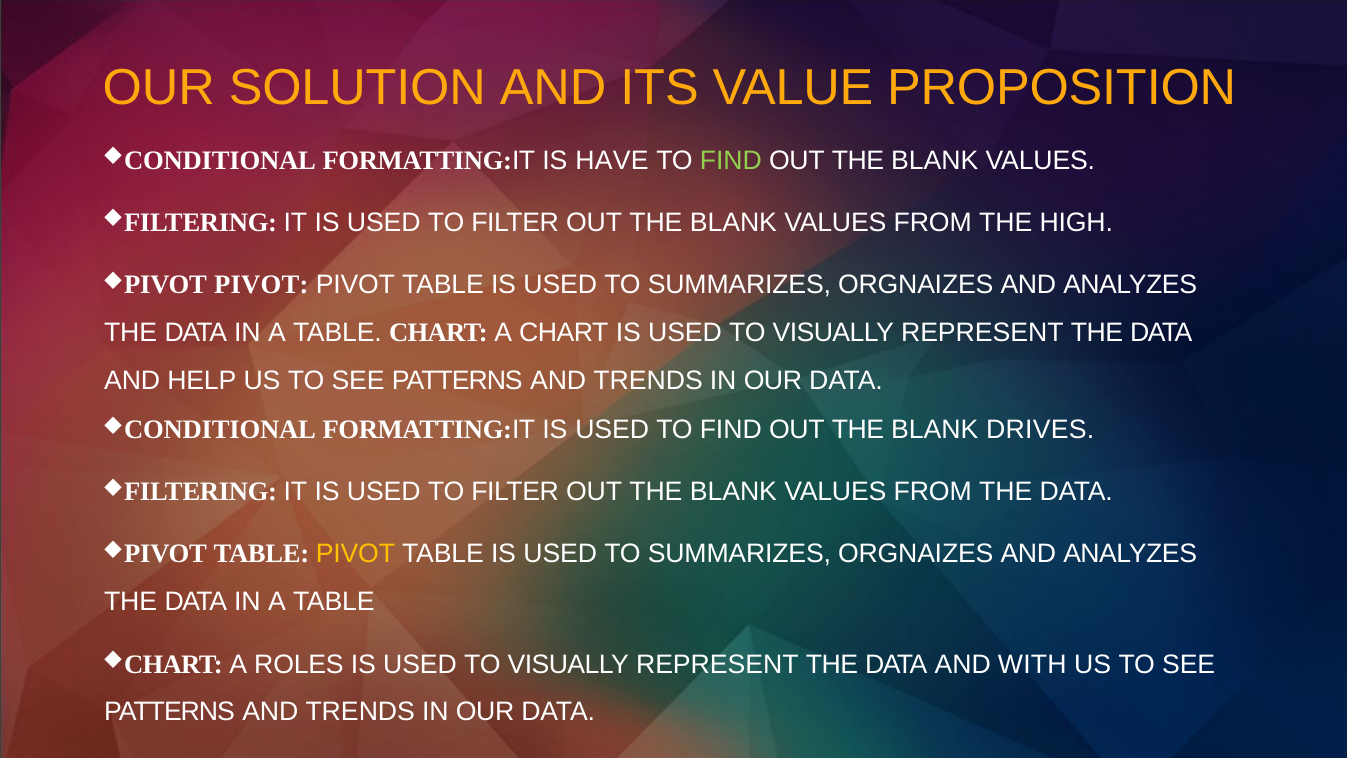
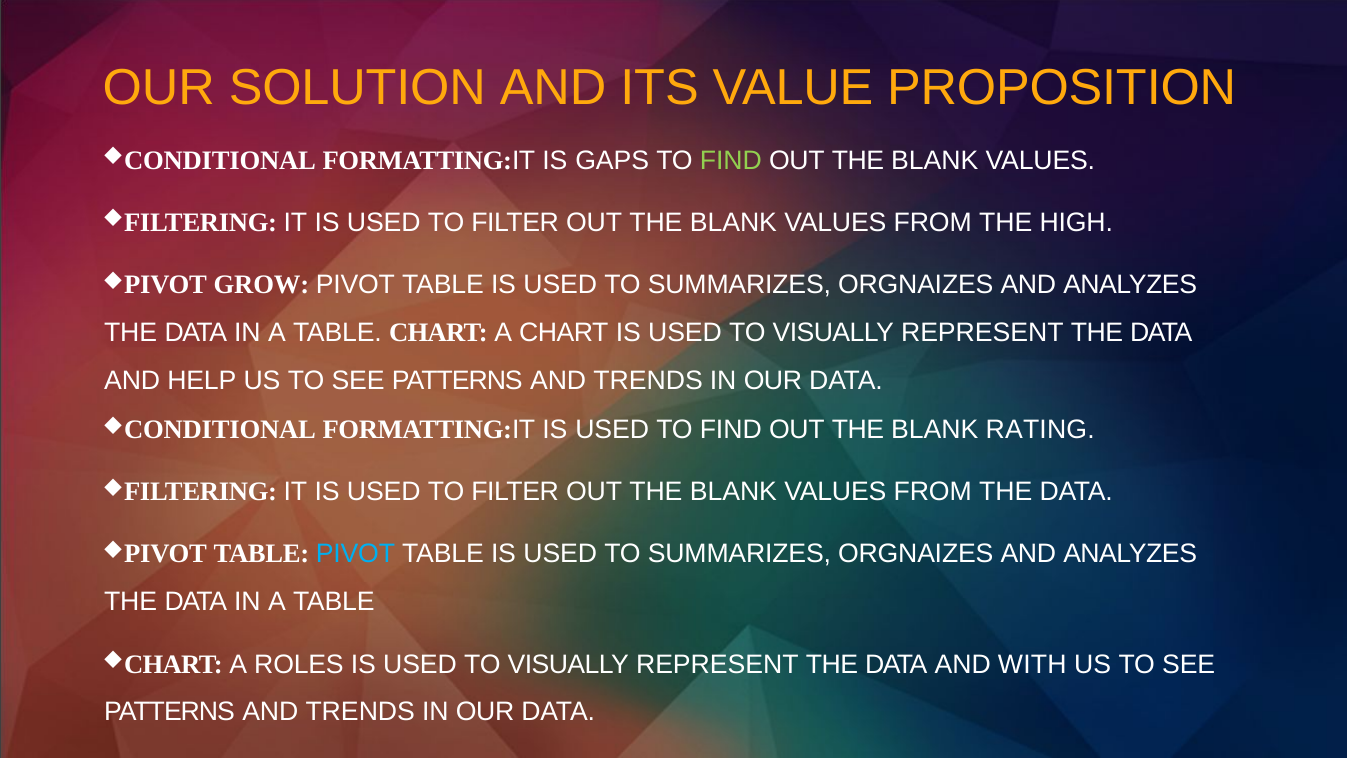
HAVE: HAVE -> GAPS
PIVOT at (261, 285): PIVOT -> GROW
DRIVES: DRIVES -> RATING
PIVOT at (355, 554) colour: yellow -> light blue
